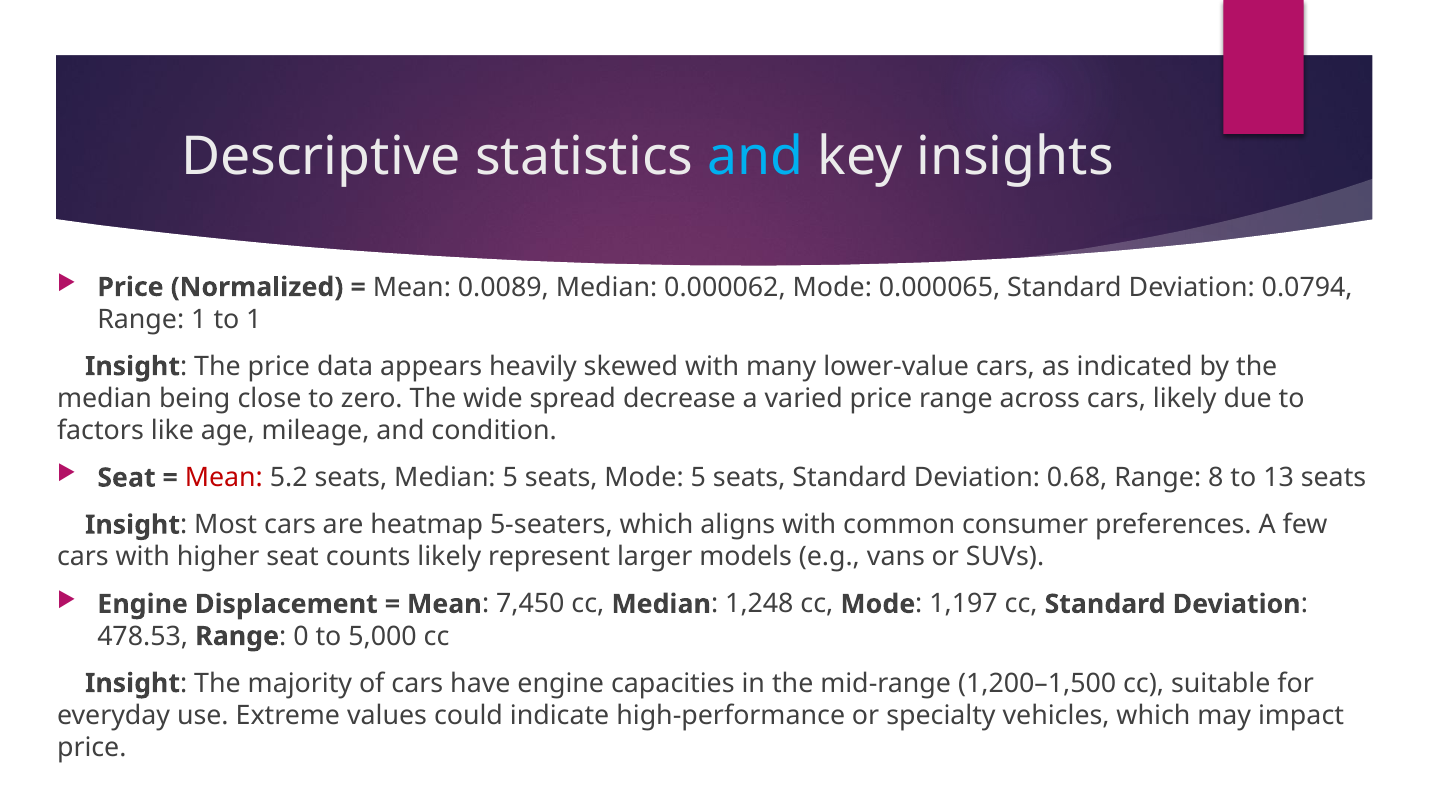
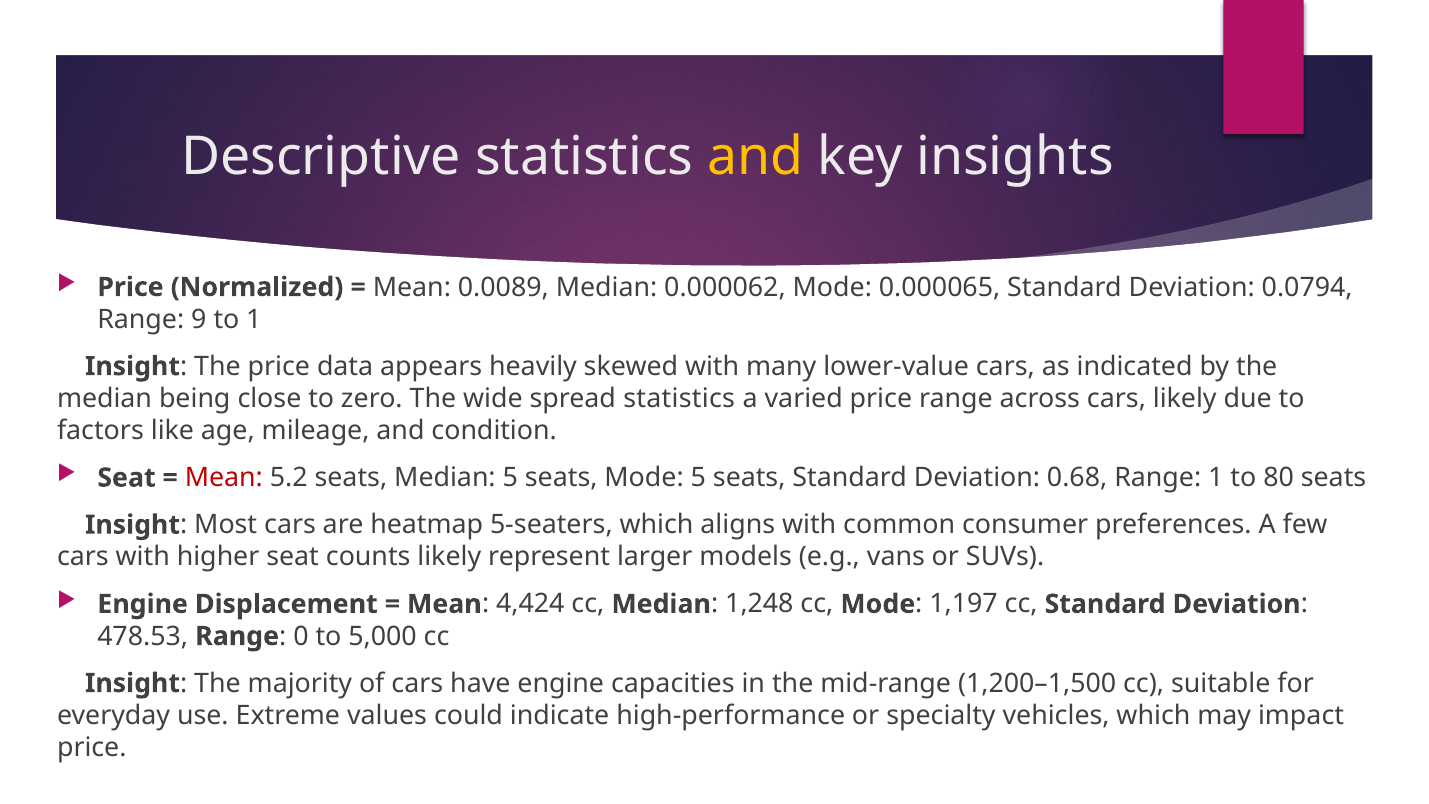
and at (755, 157) colour: light blue -> yellow
Range 1: 1 -> 9
spread decrease: decrease -> statistics
Range 8: 8 -> 1
13: 13 -> 80
7,450: 7,450 -> 4,424
